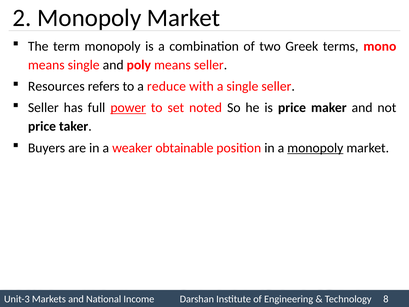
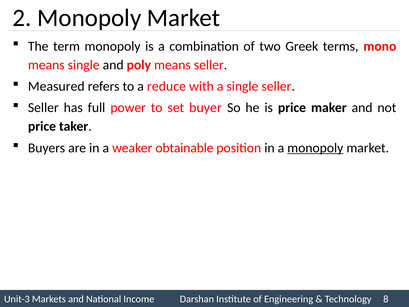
Resources: Resources -> Measured
power underline: present -> none
noted: noted -> buyer
